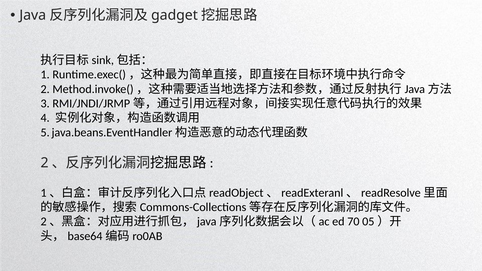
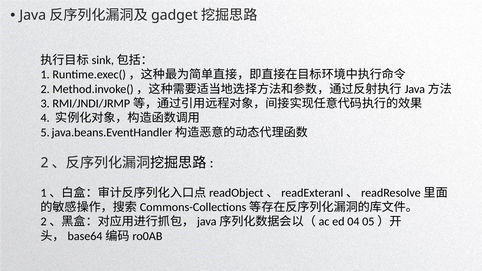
70: 70 -> 04
